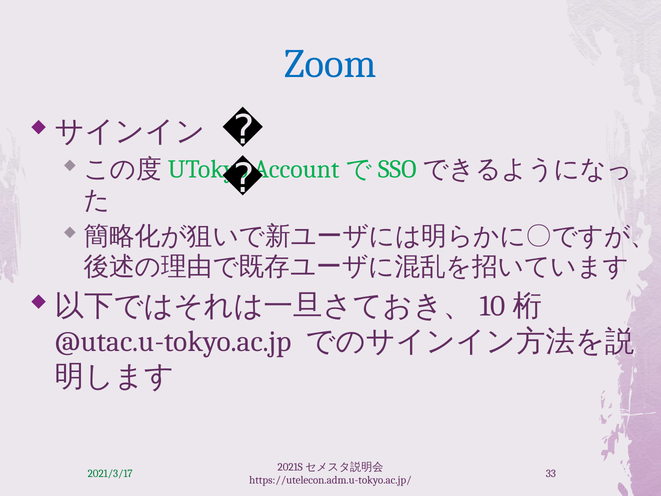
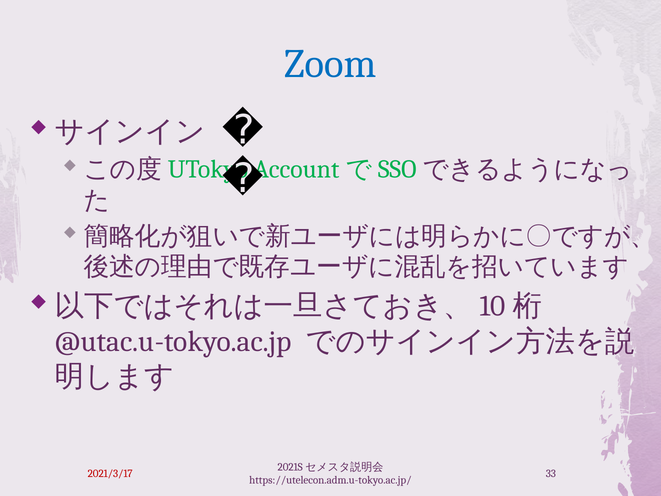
2021/3/17 colour: green -> red
